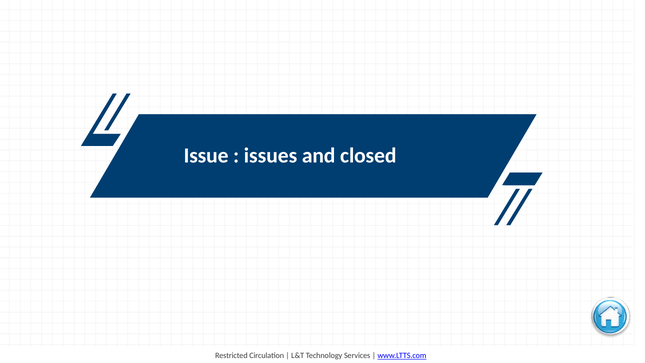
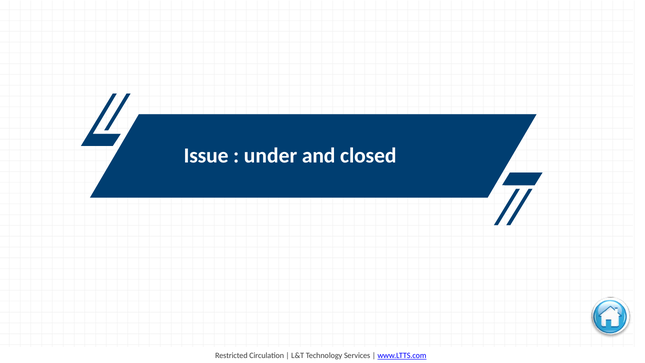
issues: issues -> under
